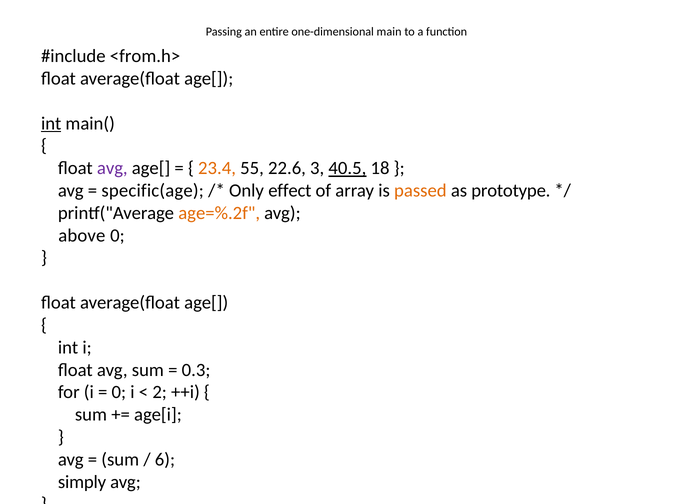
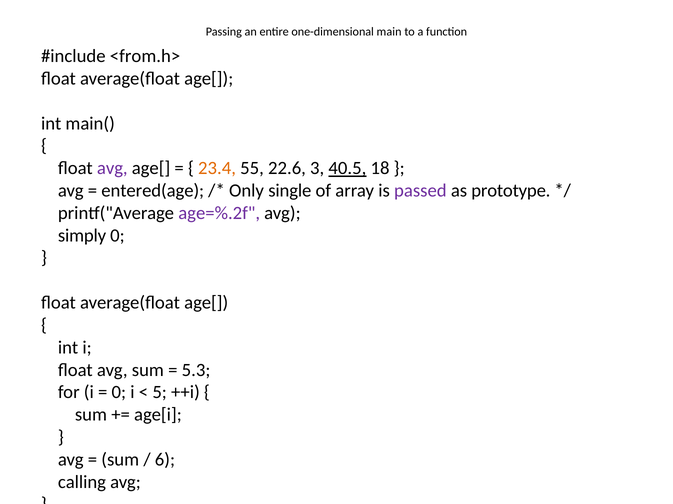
int at (51, 124) underline: present -> none
specific(age: specific(age -> entered(age
effect: effect -> single
passed colour: orange -> purple
age=%.2f colour: orange -> purple
above: above -> simply
0.3: 0.3 -> 5.3
2: 2 -> 5
simply: simply -> calling
